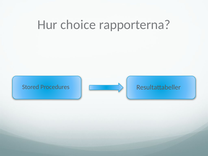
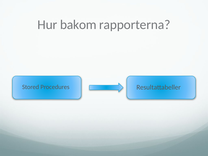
choice: choice -> bakom
